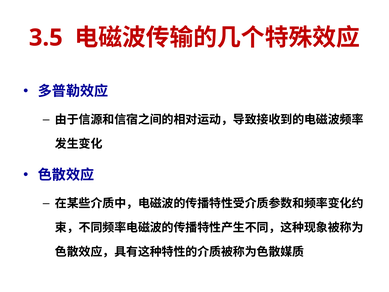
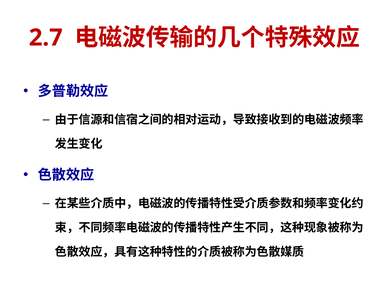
3.5: 3.5 -> 2.7
